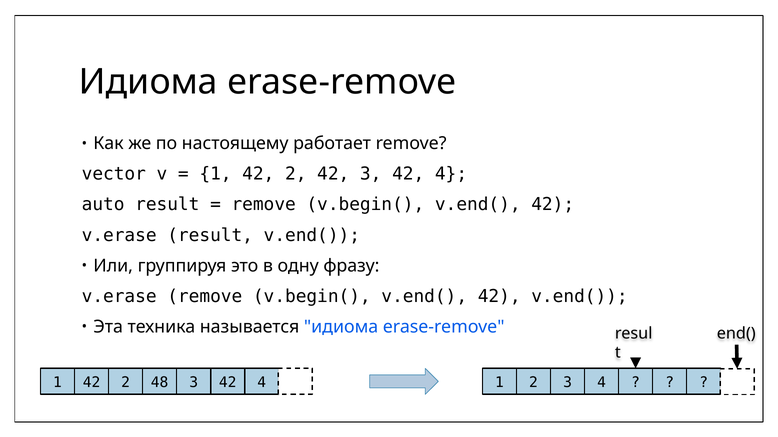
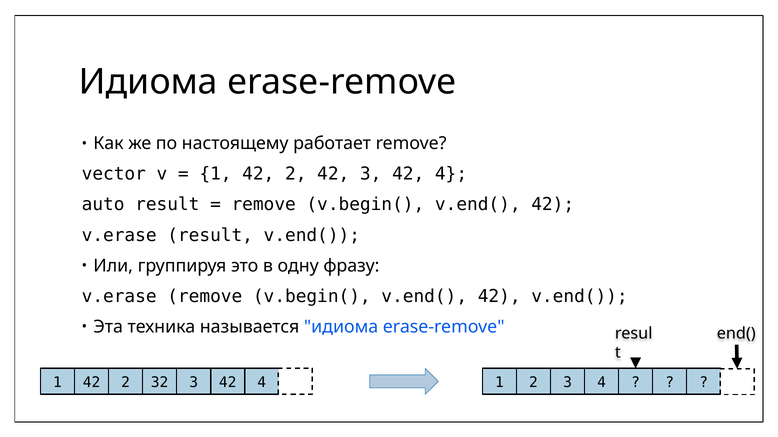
48: 48 -> 32
